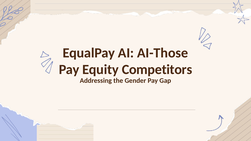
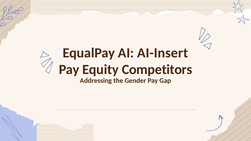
AI-Those: AI-Those -> AI-Insert
